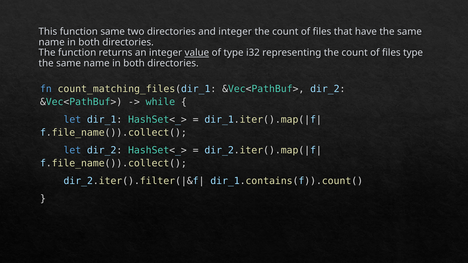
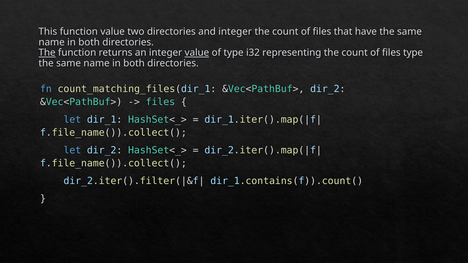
function same: same -> value
The at (47, 53) underline: none -> present
while at (160, 102): while -> files
